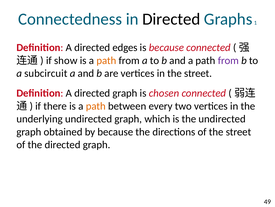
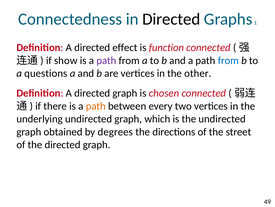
edges: edges -> effect
is because: because -> function
path at (106, 60) colour: orange -> purple
from at (228, 60) colour: purple -> blue
subcircuit: subcircuit -> questions
in the street: street -> other
by because: because -> degrees
